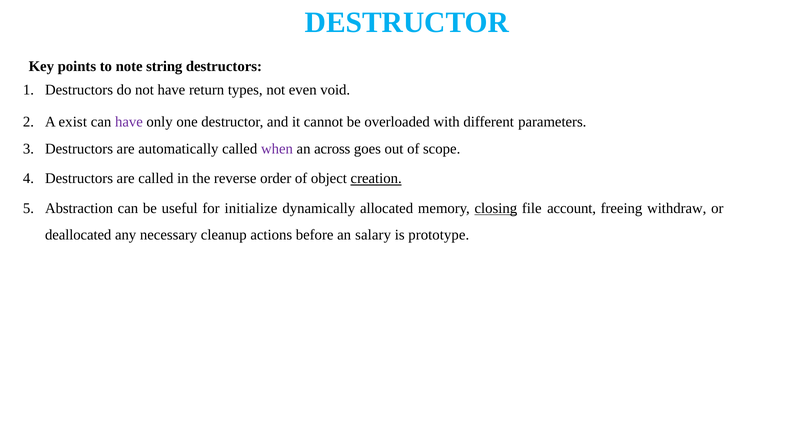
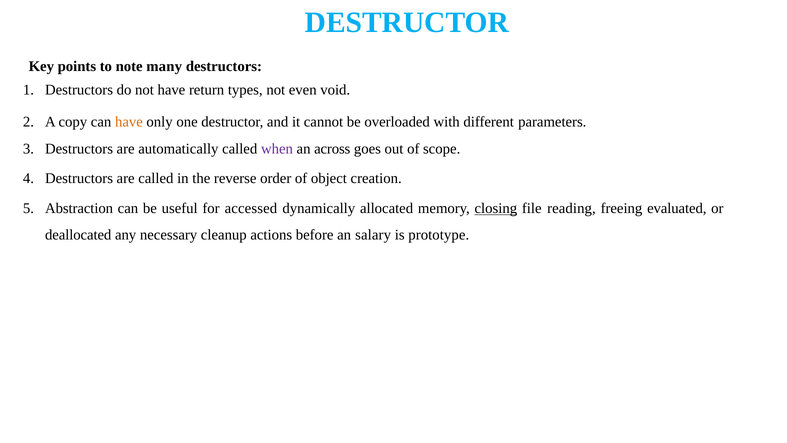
string: string -> many
exist: exist -> copy
have at (129, 122) colour: purple -> orange
creation underline: present -> none
initialize: initialize -> accessed
account: account -> reading
withdraw: withdraw -> evaluated
